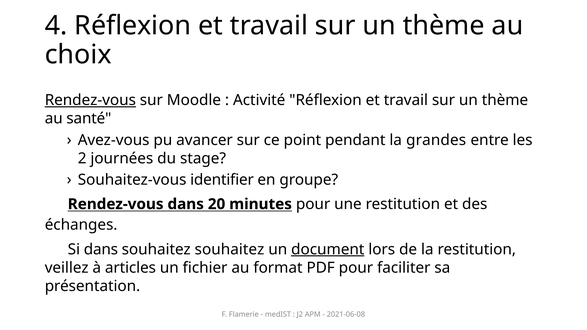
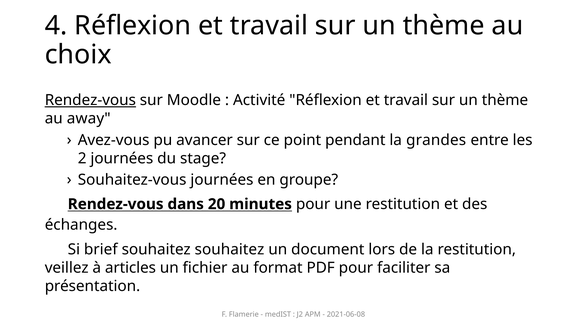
santé: santé -> away
Souhaitez-vous identifier: identifier -> journées
Si dans: dans -> brief
document underline: present -> none
